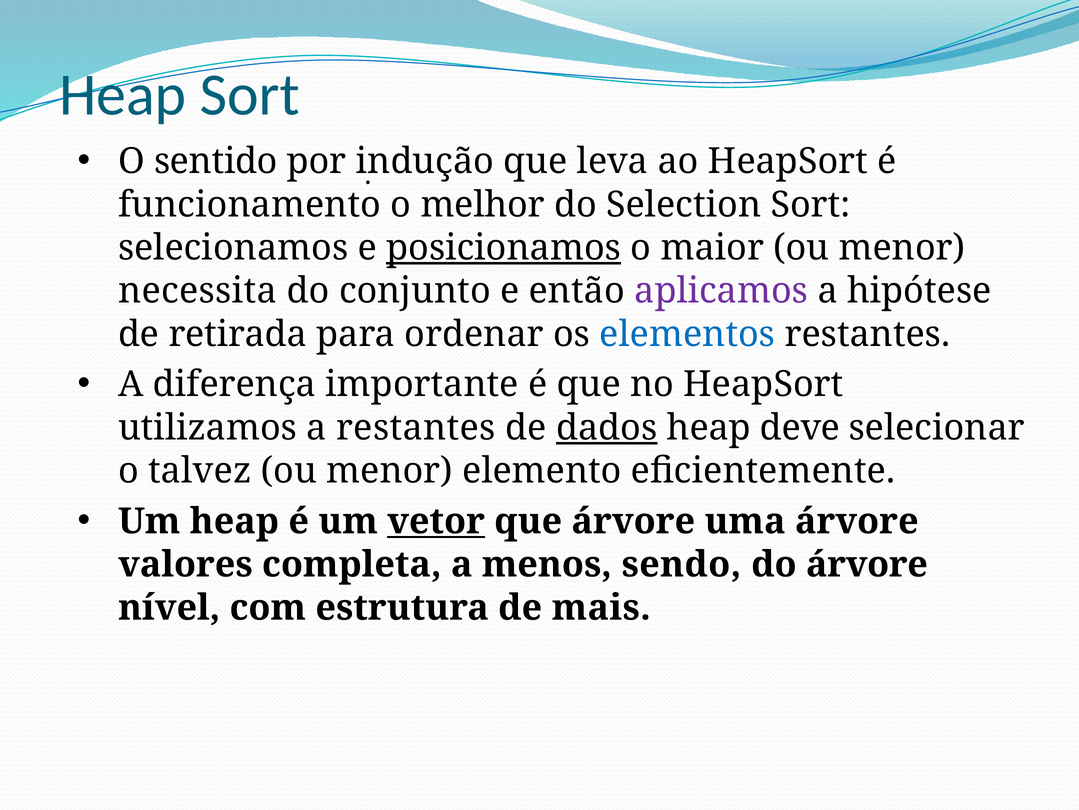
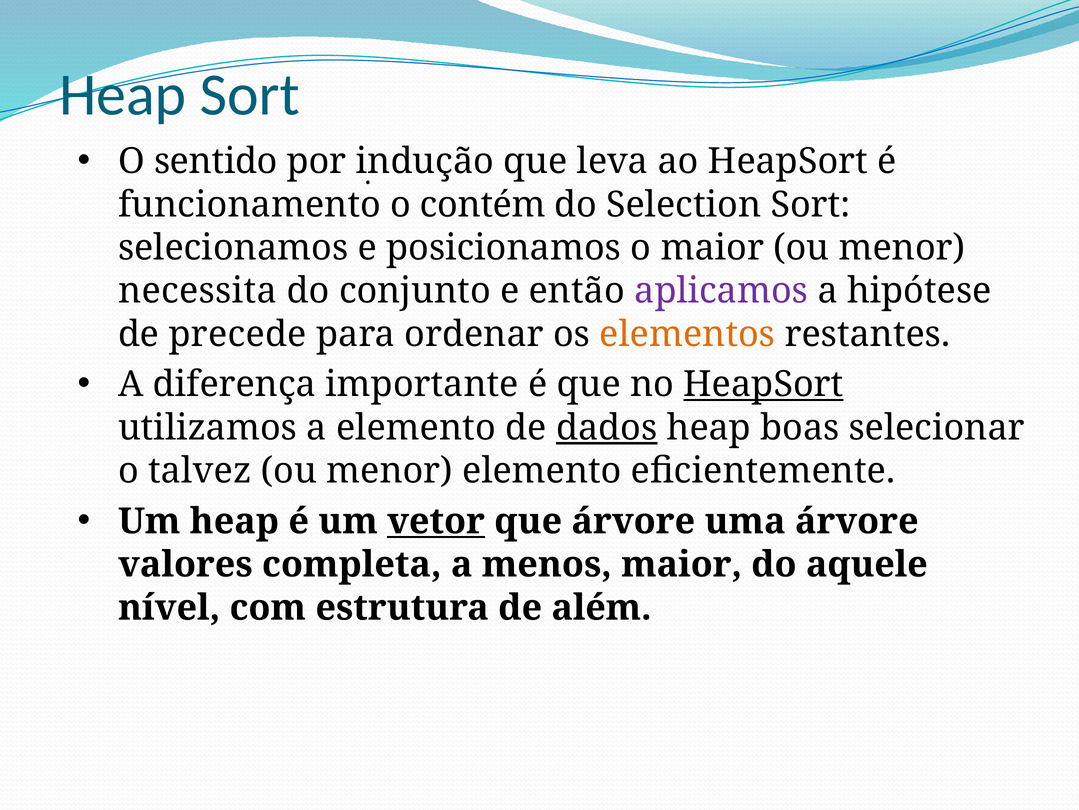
melhor: melhor -> contém
posicionamos underline: present -> none
retirada: retirada -> precede
elementos colour: blue -> orange
HeapSort at (763, 384) underline: none -> present
a restantes: restantes -> elemento
deve: deve -> boas
menos sendo: sendo -> maior
do árvore: árvore -> aquele
mais: mais -> além
